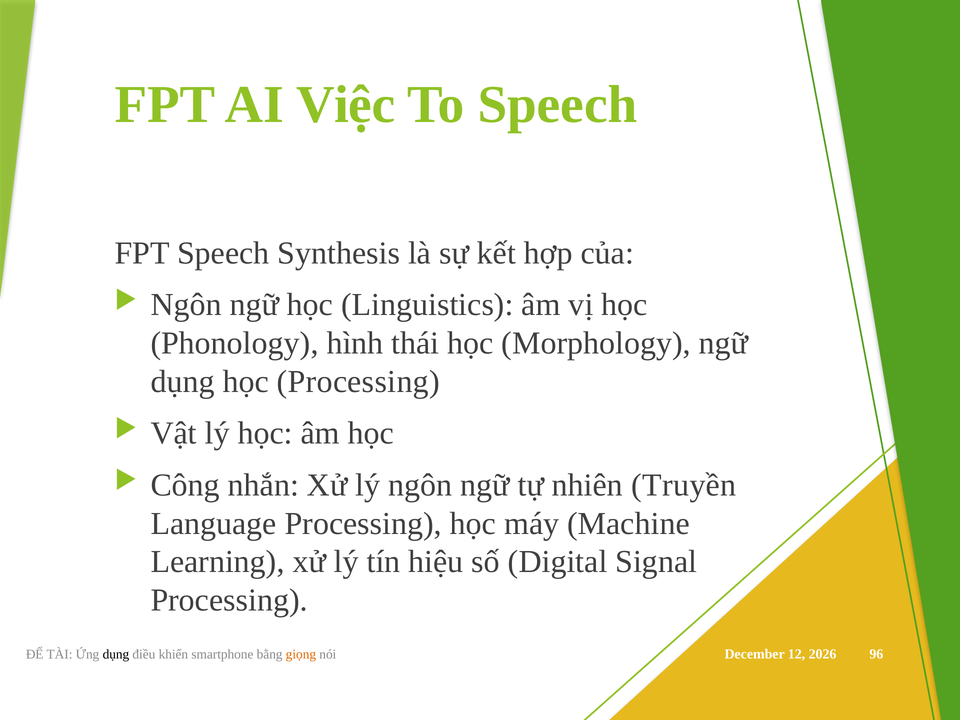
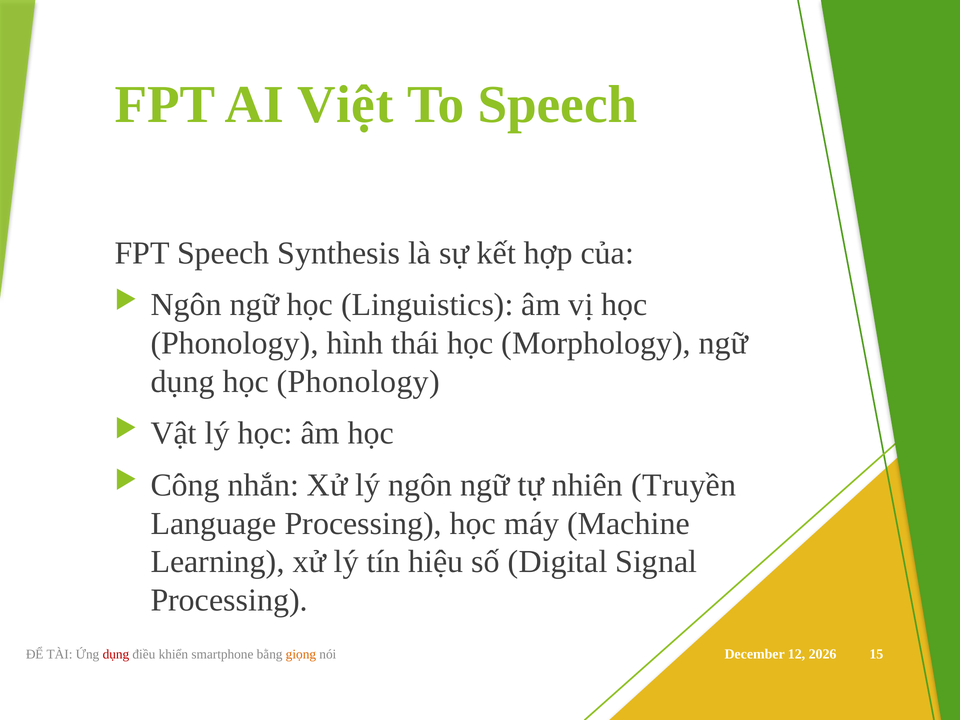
Việc: Việc -> Việt
dụng học Processing: Processing -> Phonology
96: 96 -> 15
dụng at (116, 654) colour: black -> red
